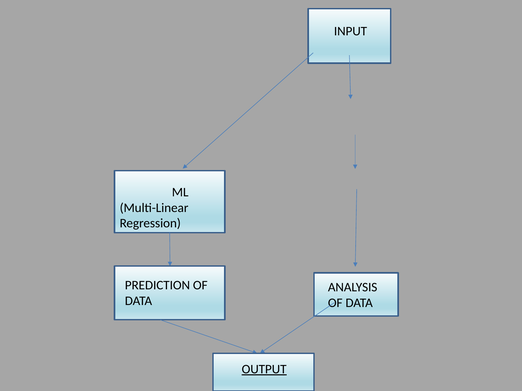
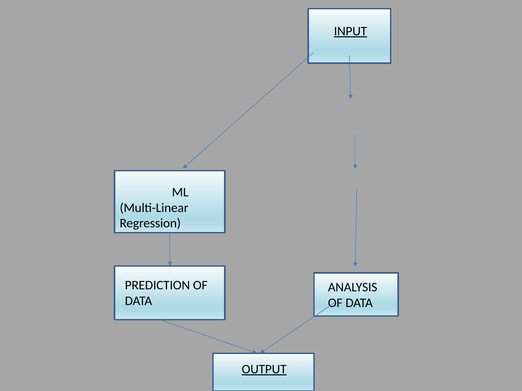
INPUT underline: none -> present
